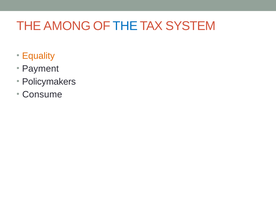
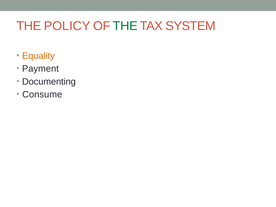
AMONG: AMONG -> POLICY
THE at (125, 26) colour: blue -> green
Policymakers: Policymakers -> Documenting
